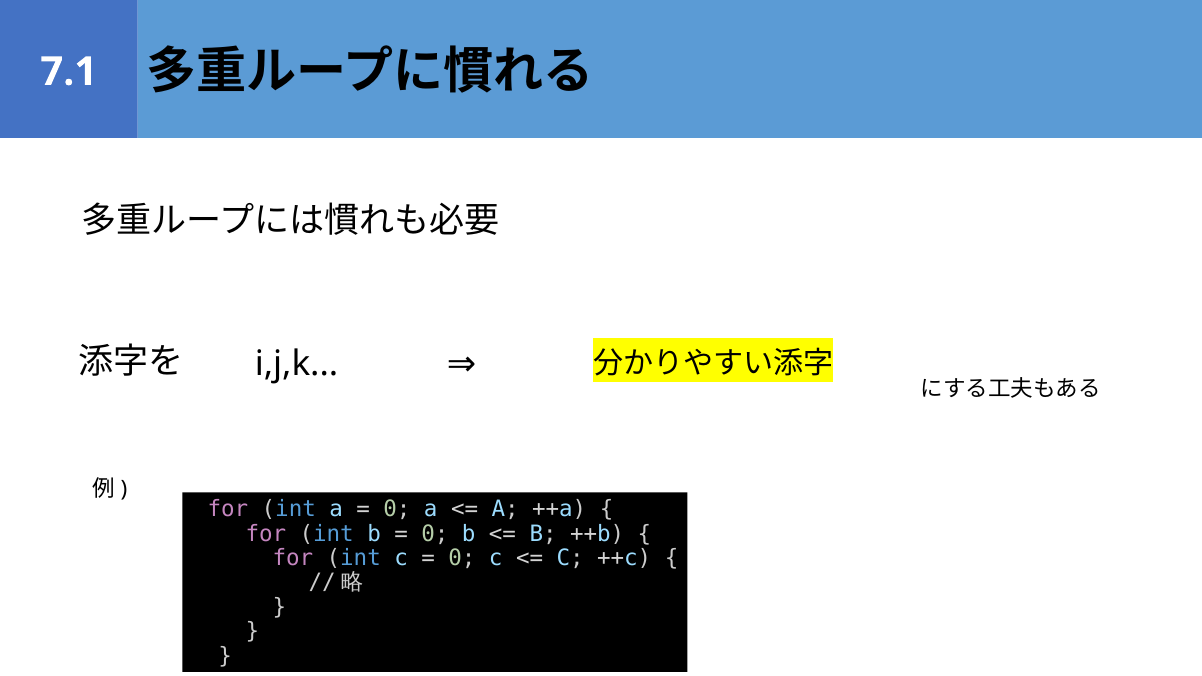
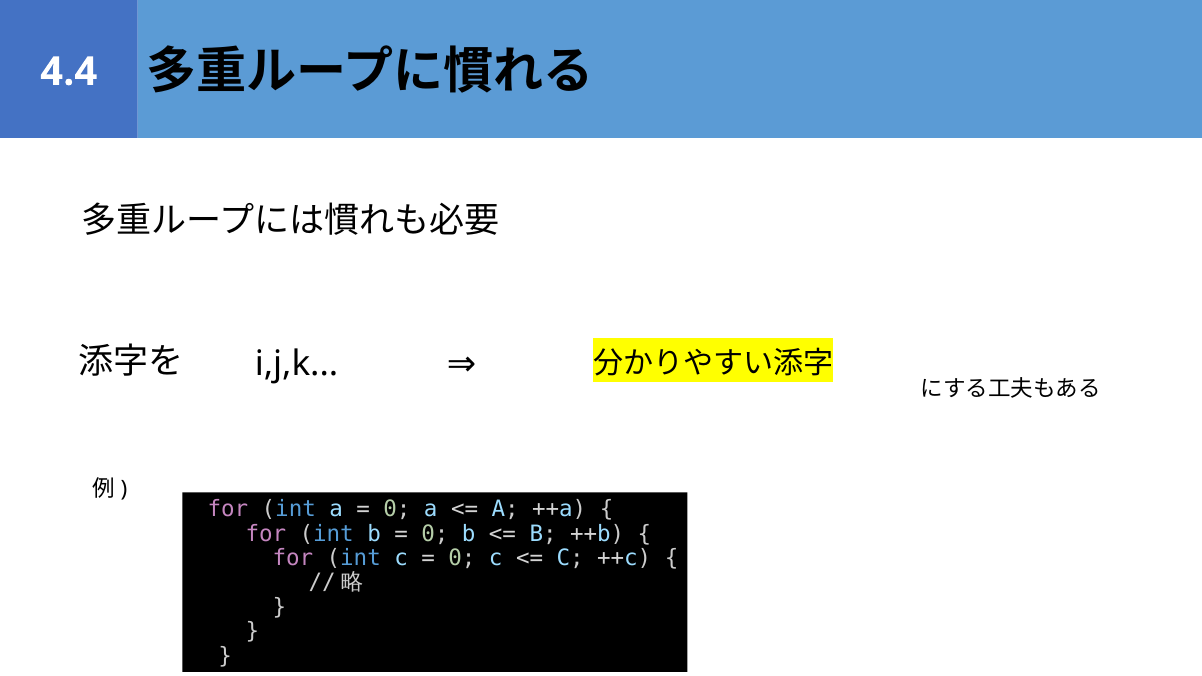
7.1: 7.1 -> 4.4
